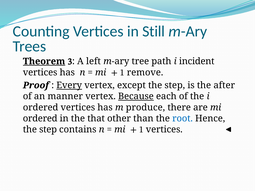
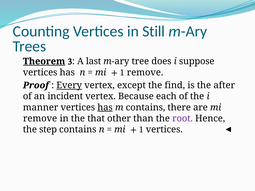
left: left -> last
path: path -> does
incident: incident -> suppose
step at (175, 85): step -> find
manner: manner -> incident
Because underline: present -> none
ordered at (41, 108): ordered -> manner
has at (105, 108) underline: none -> present
m produce: produce -> contains
ordered at (40, 119): ordered -> remove
root colour: blue -> purple
